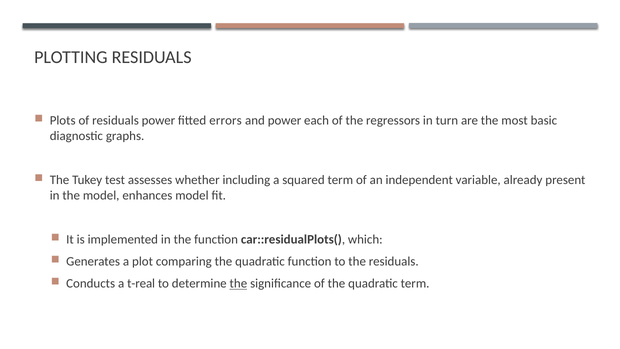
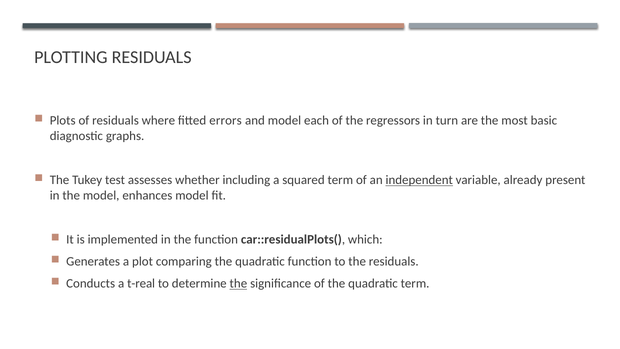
residuals power: power -> where
and power: power -> model
independent underline: none -> present
